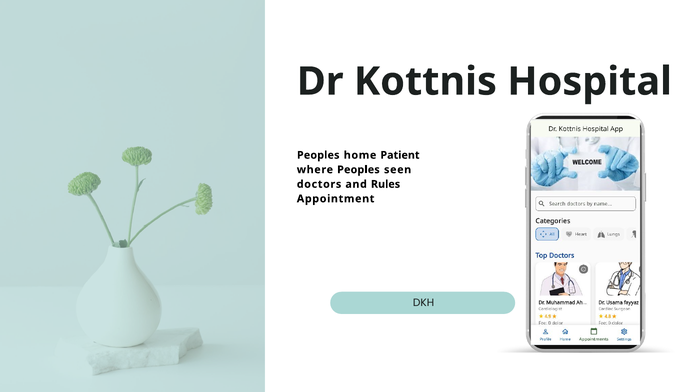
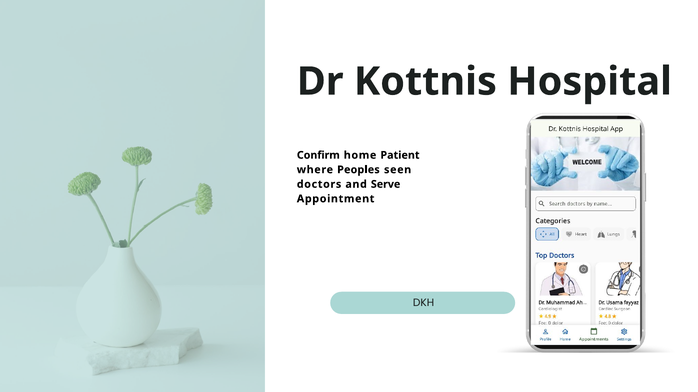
Peoples at (318, 155): Peoples -> Confirm
Rules: Rules -> Serve
